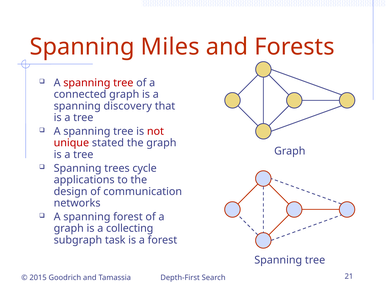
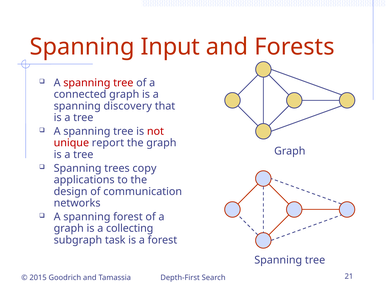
Miles: Miles -> Input
stated: stated -> report
cycle: cycle -> copy
